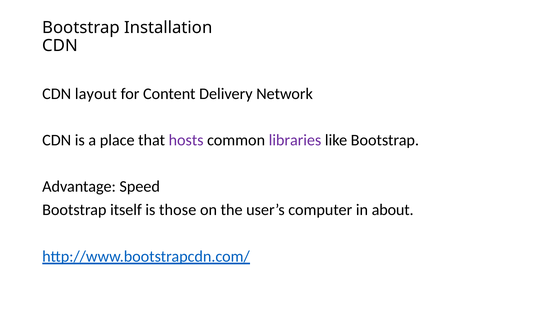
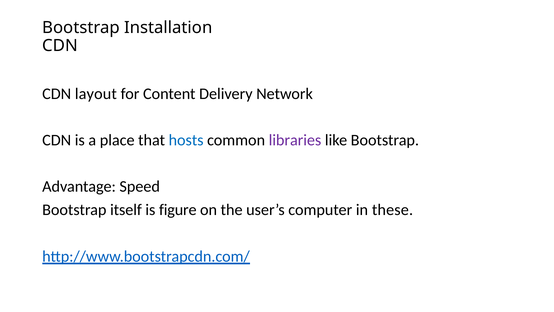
hosts colour: purple -> blue
those: those -> figure
about: about -> these
